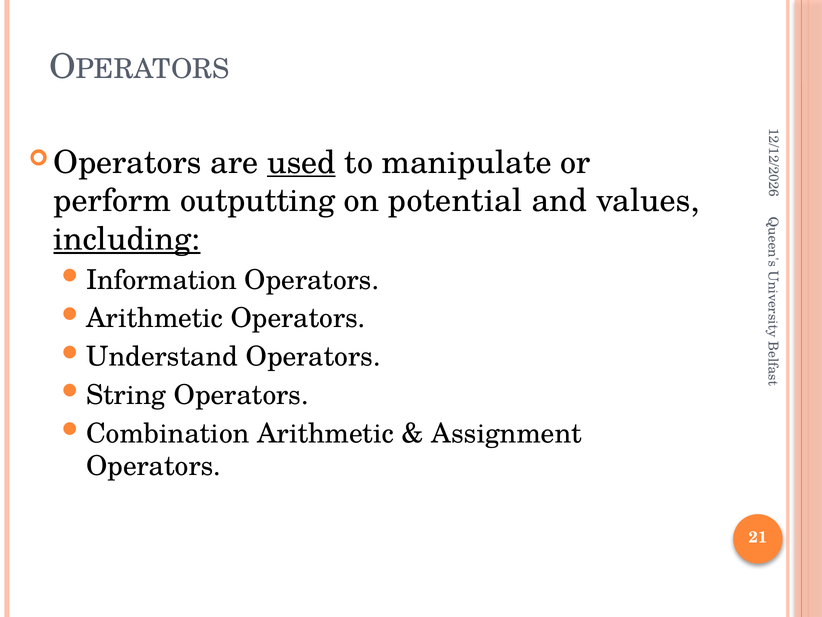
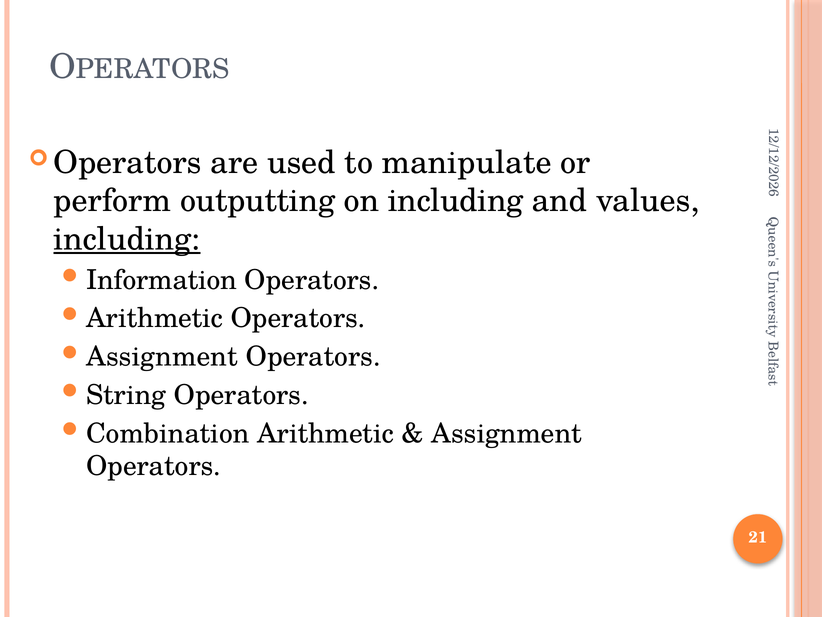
used underline: present -> none
on potential: potential -> including
Understand at (162, 356): Understand -> Assignment
